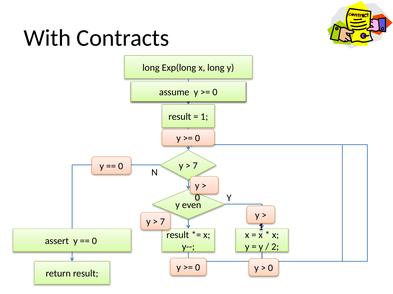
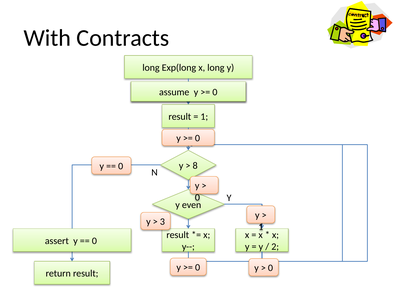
7 at (195, 166): 7 -> 8
7 at (162, 222): 7 -> 3
